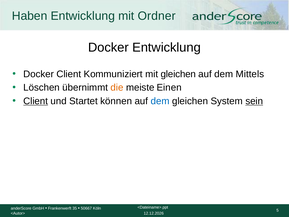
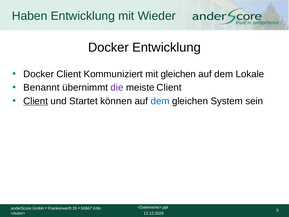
Ordner: Ordner -> Wieder
Mittels: Mittels -> Lokale
Löschen: Löschen -> Benannt
die colour: orange -> purple
meiste Einen: Einen -> Client
sein underline: present -> none
